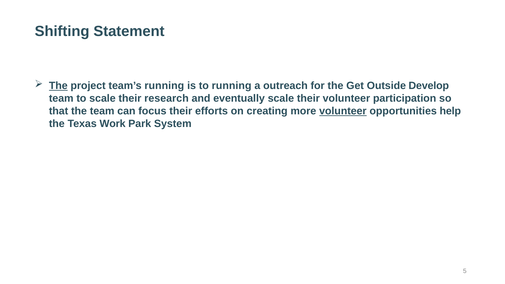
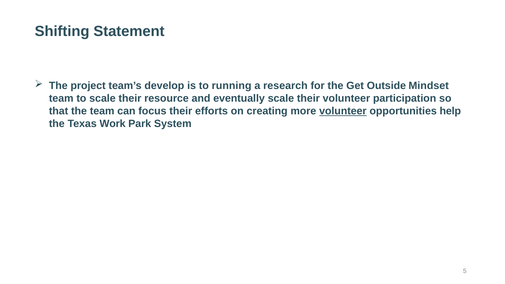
The at (58, 86) underline: present -> none
team’s running: running -> develop
outreach: outreach -> research
Develop: Develop -> Mindset
research: research -> resource
